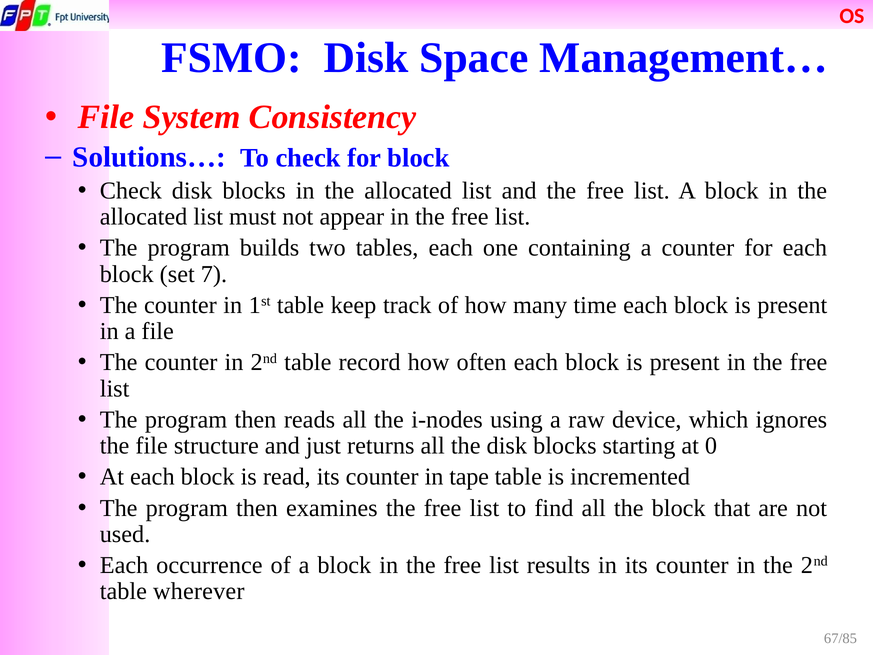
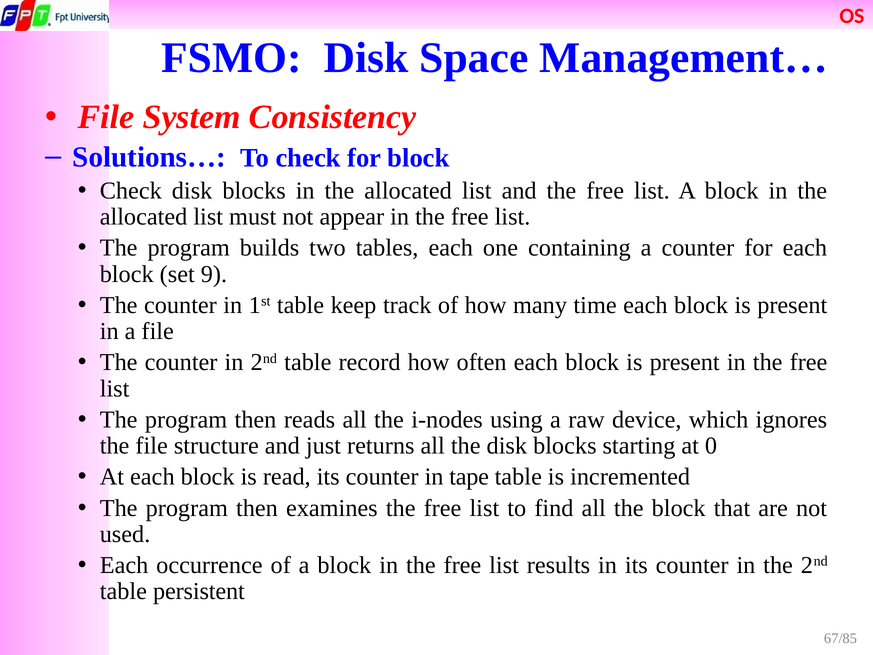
7: 7 -> 9
wherever: wherever -> persistent
